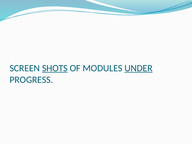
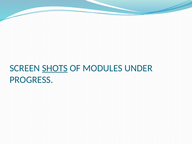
UNDER underline: present -> none
